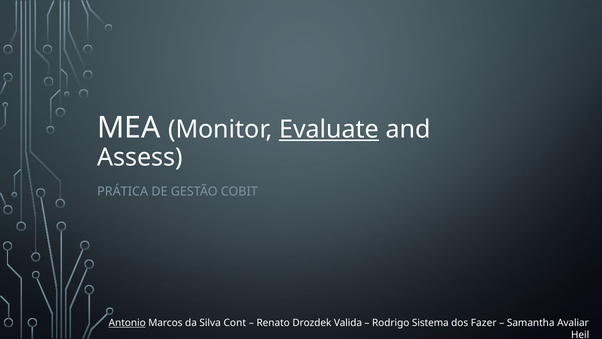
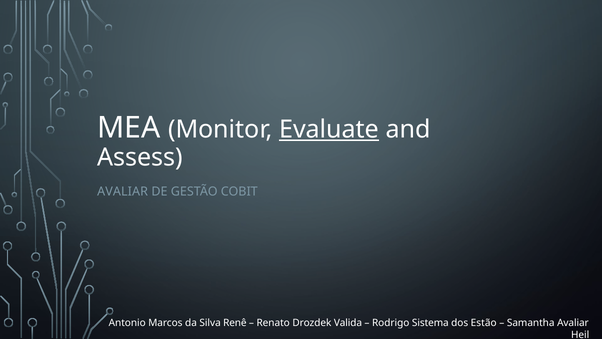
PRÁTICA at (123, 192): PRÁTICA -> AVALIAR
Antonio underline: present -> none
Cont: Cont -> Renê
Fazer: Fazer -> Estão
